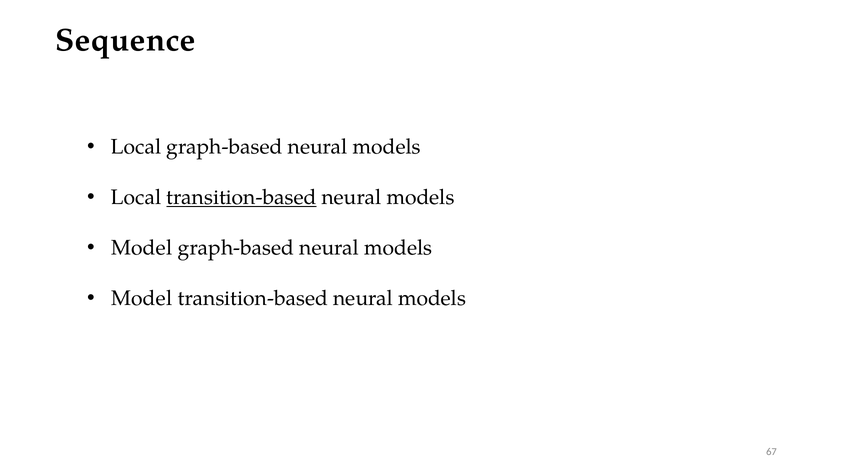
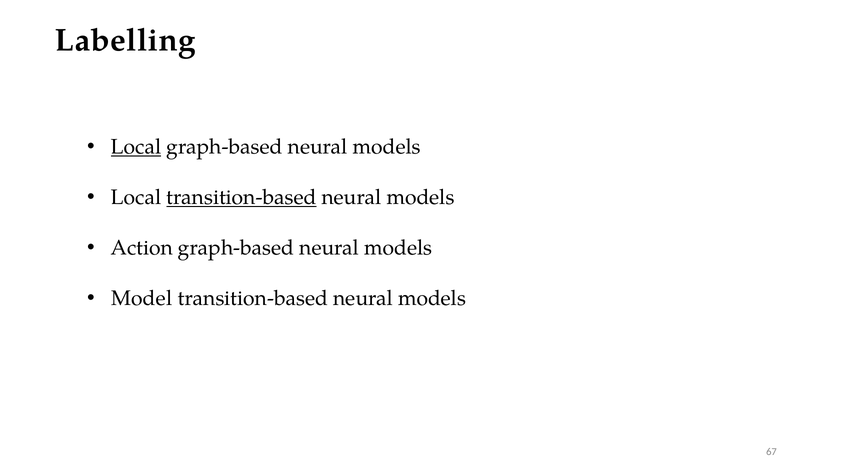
Sequence: Sequence -> Labelling
Local at (136, 147) underline: none -> present
Model at (142, 248): Model -> Action
